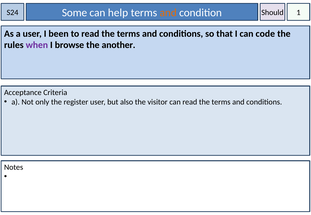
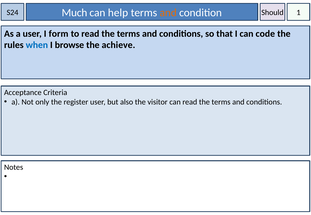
Some: Some -> Much
been: been -> form
when colour: purple -> blue
another: another -> achieve
